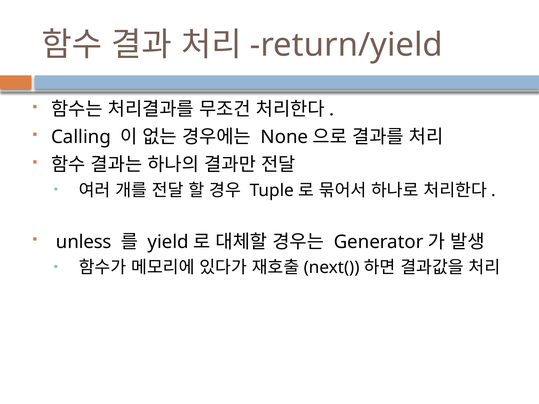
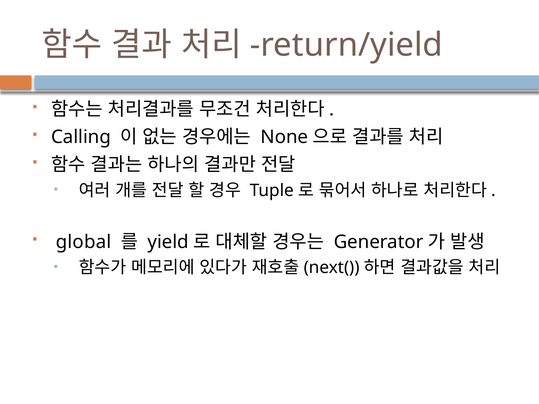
unless: unless -> global
